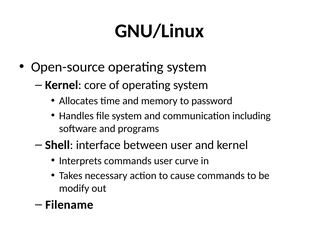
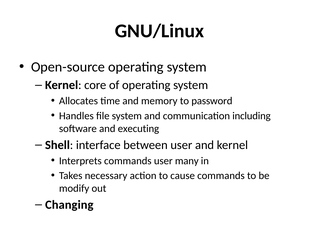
programs: programs -> executing
curve: curve -> many
Filename: Filename -> Changing
